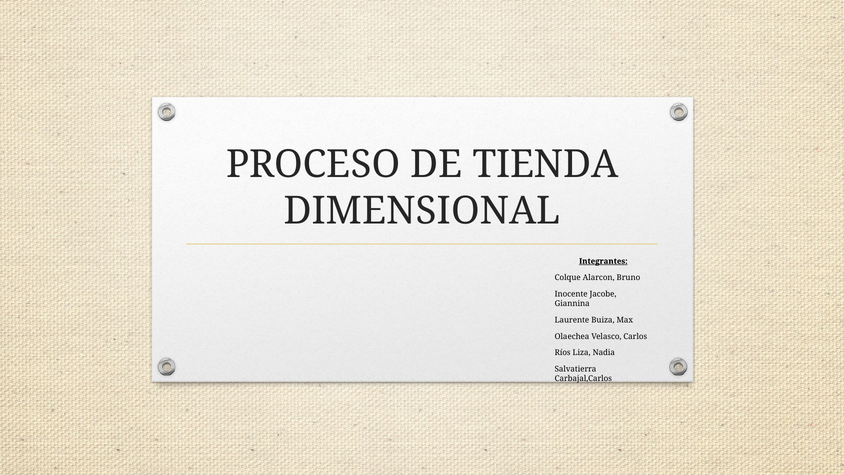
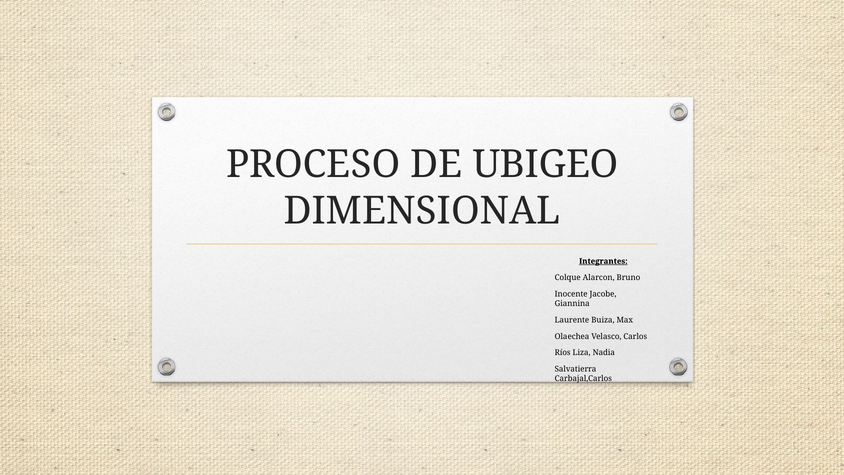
TIENDA: TIENDA -> UBIGEO
